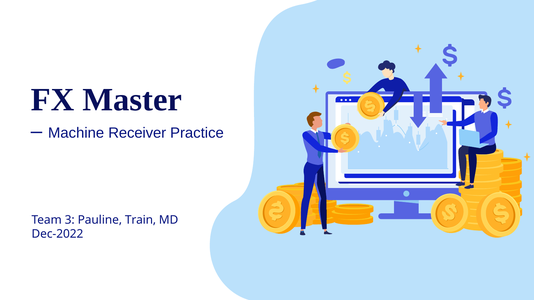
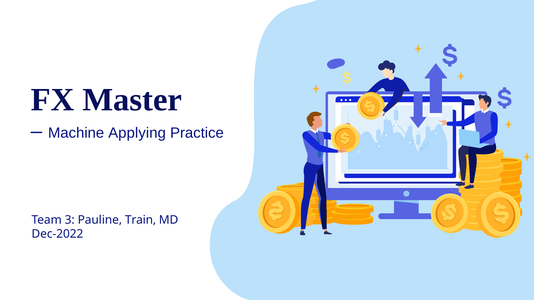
Receiver: Receiver -> Applying
